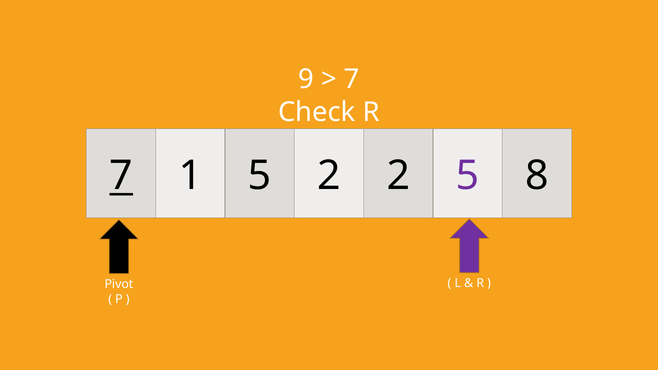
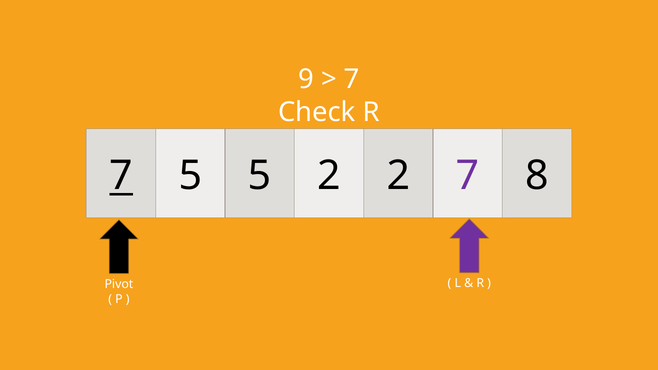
1 at (190, 176): 1 -> 5
2 5: 5 -> 7
